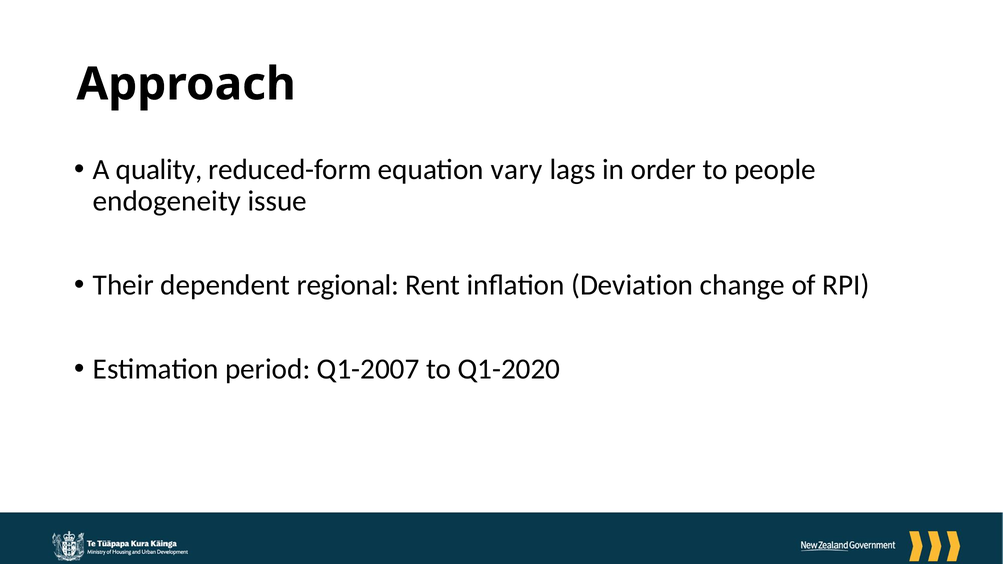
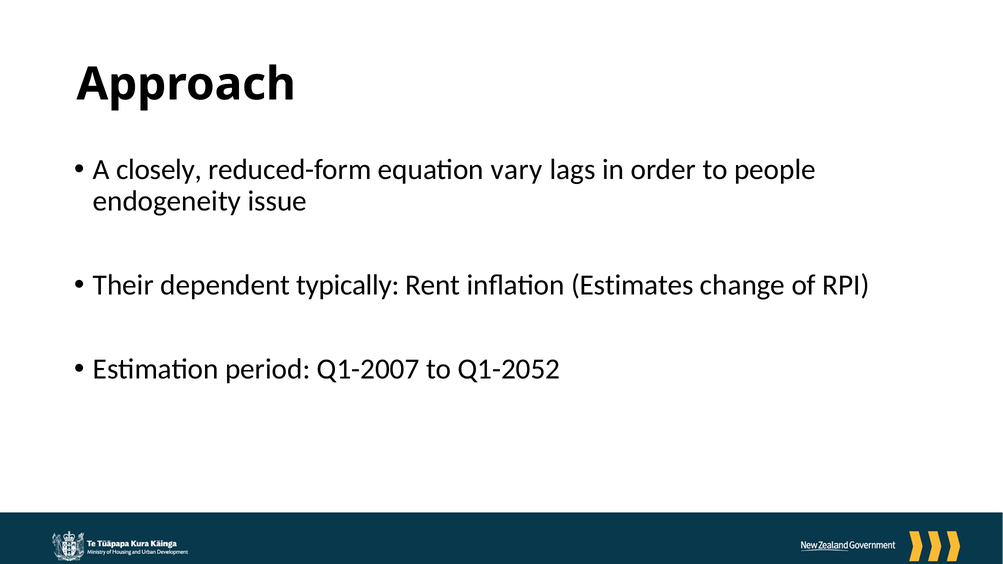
quality: quality -> closely
regional: regional -> typically
Deviation: Deviation -> Estimates
Q1-2020: Q1-2020 -> Q1-2052
